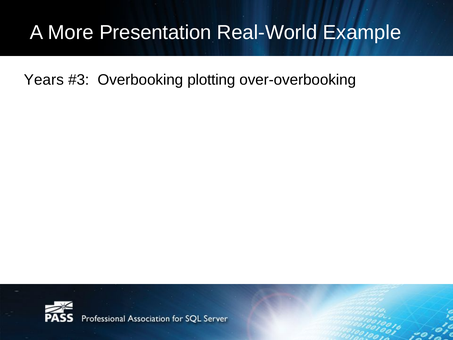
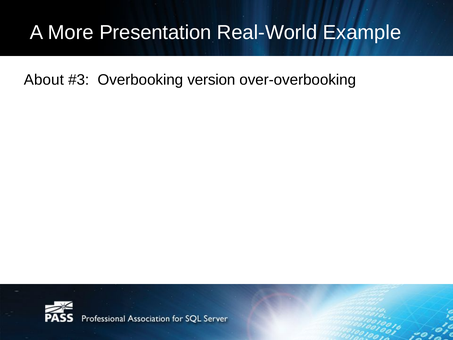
Years: Years -> About
plotting: plotting -> version
